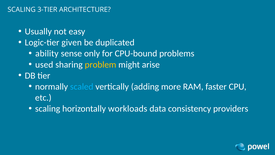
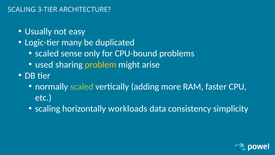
given: given -> many
ability at (47, 53): ability -> scaled
scaled at (82, 86) colour: light blue -> light green
providers: providers -> simplicity
